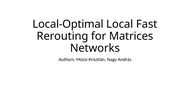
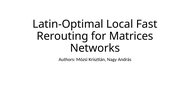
Local-Optimal: Local-Optimal -> Latin-Optimal
